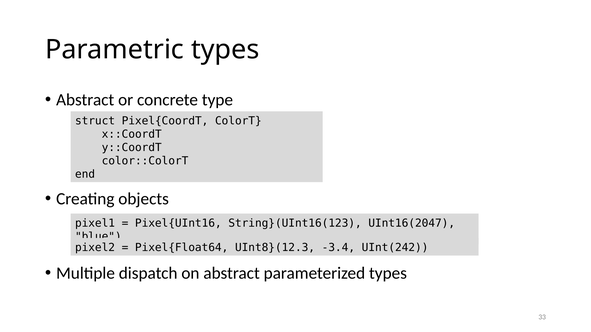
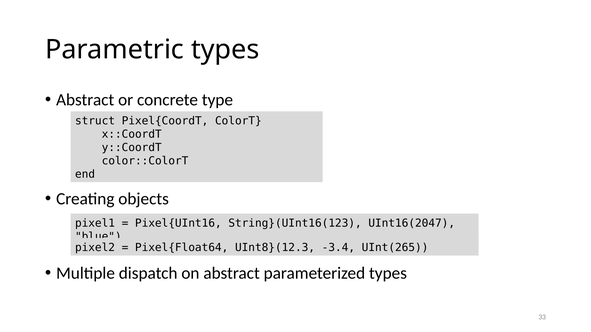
UInt(242: UInt(242 -> UInt(265
